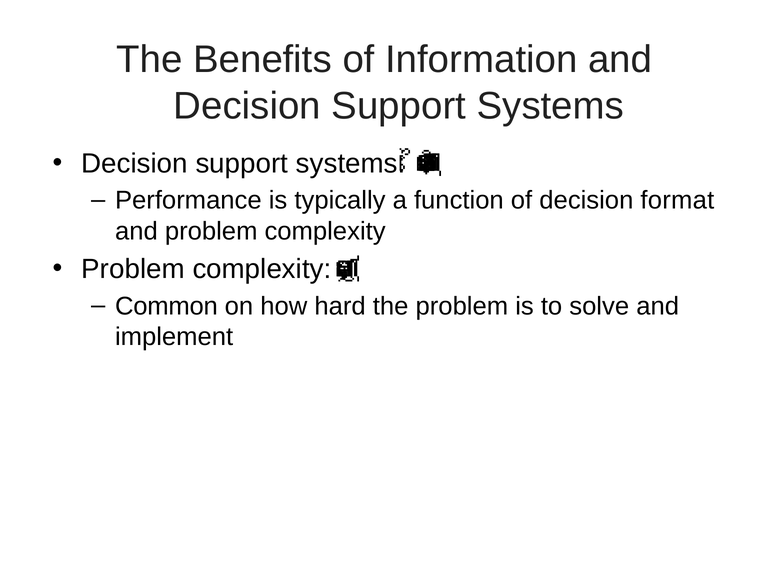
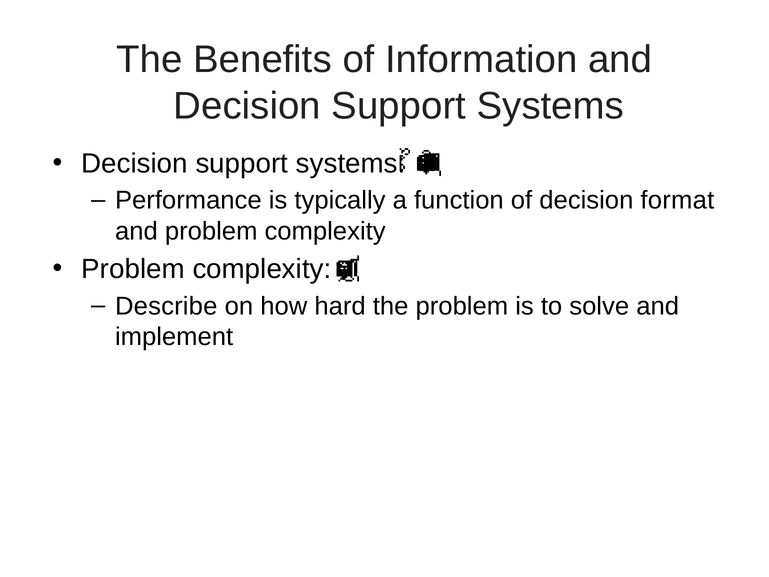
Common: Common -> Describe
